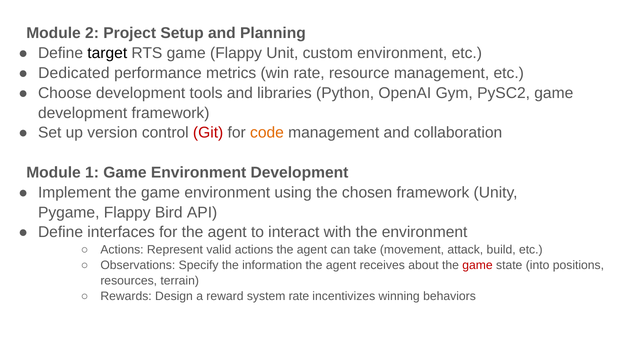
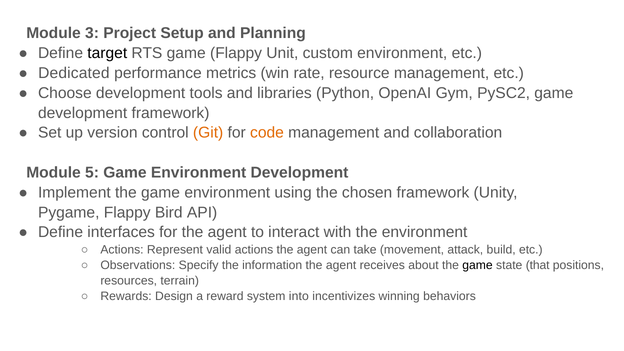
2: 2 -> 3
Git colour: red -> orange
1: 1 -> 5
game at (477, 265) colour: red -> black
into: into -> that
system rate: rate -> into
